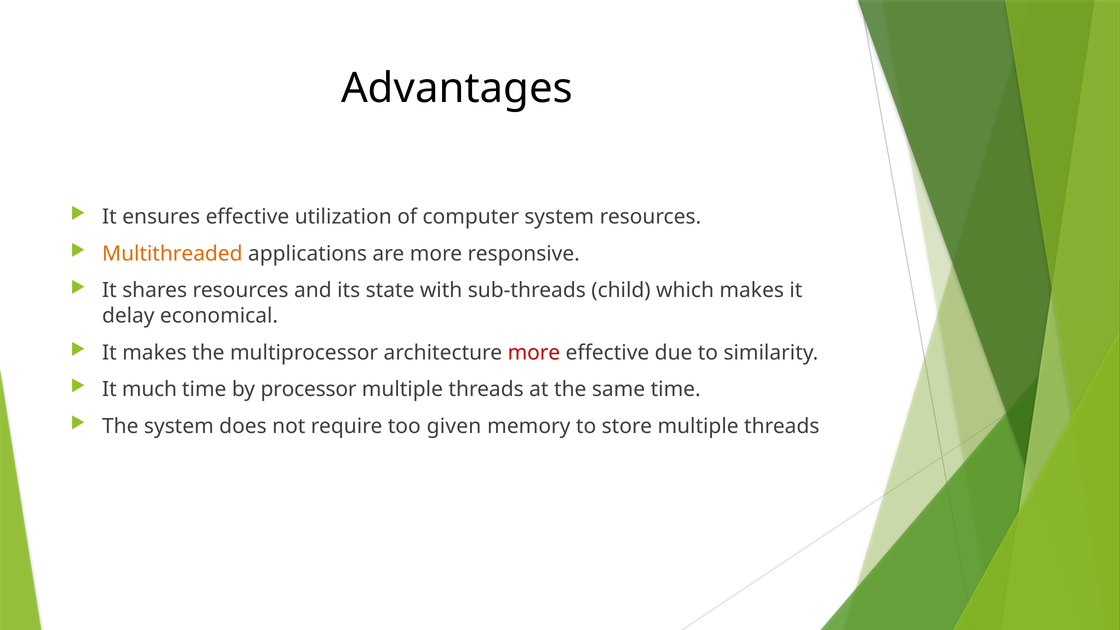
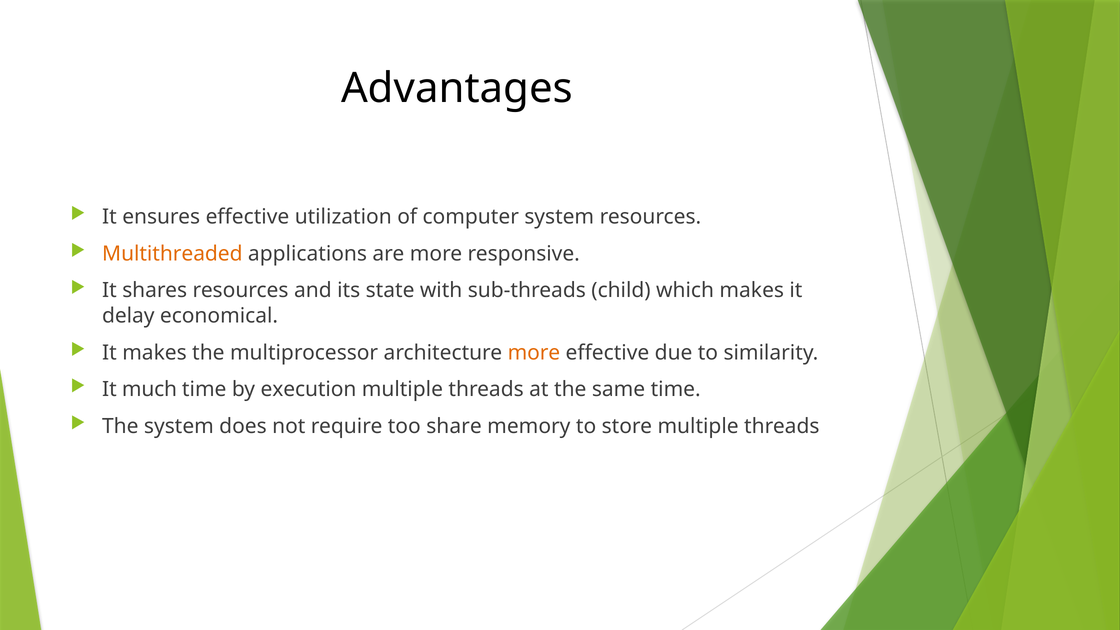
more at (534, 353) colour: red -> orange
processor: processor -> execution
given: given -> share
